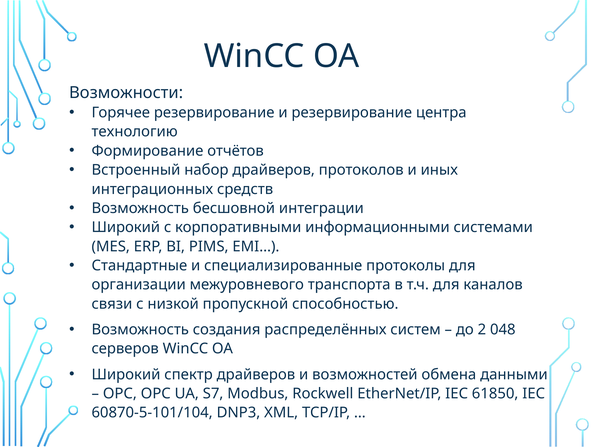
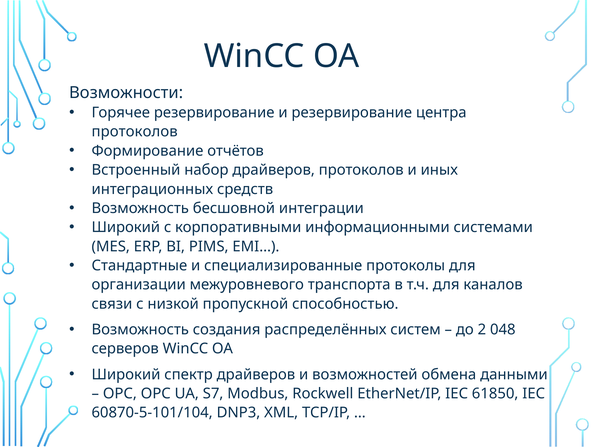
технологию at (135, 132): технологию -> протоколов
